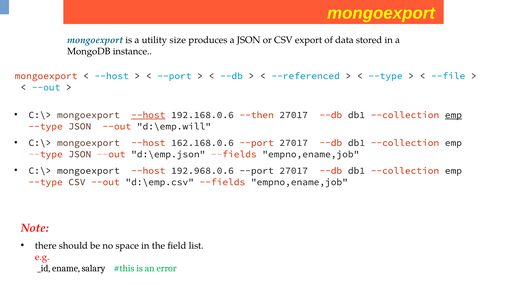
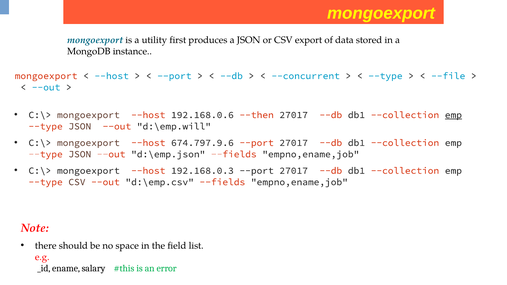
size: size -> first
--referenced: --referenced -> --concurrent
--host at (148, 115) underline: present -> none
162.168.0.6: 162.168.0.6 -> 674.797.9.6
192.968.0.6: 192.968.0.6 -> 192.168.0.3
